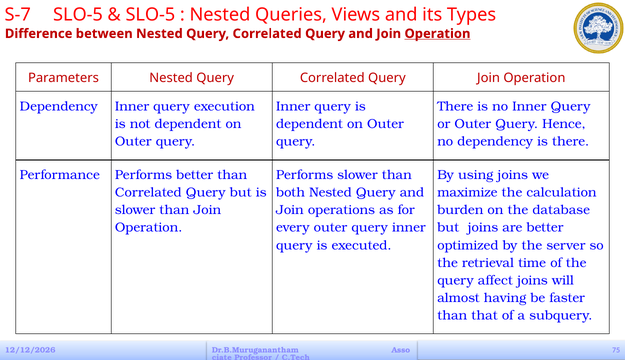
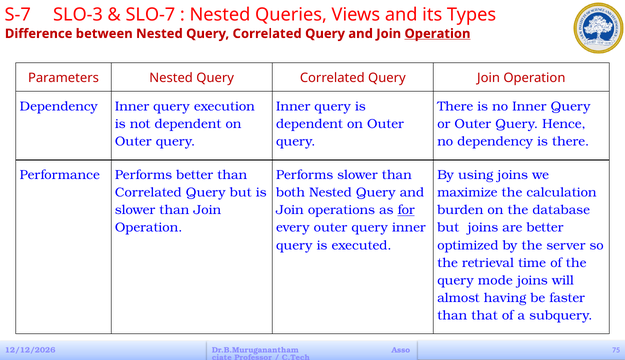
S-7 SLO-5: SLO-5 -> SLO-3
SLO-5 at (150, 15): SLO-5 -> SLO-7
for underline: none -> present
affect: affect -> mode
